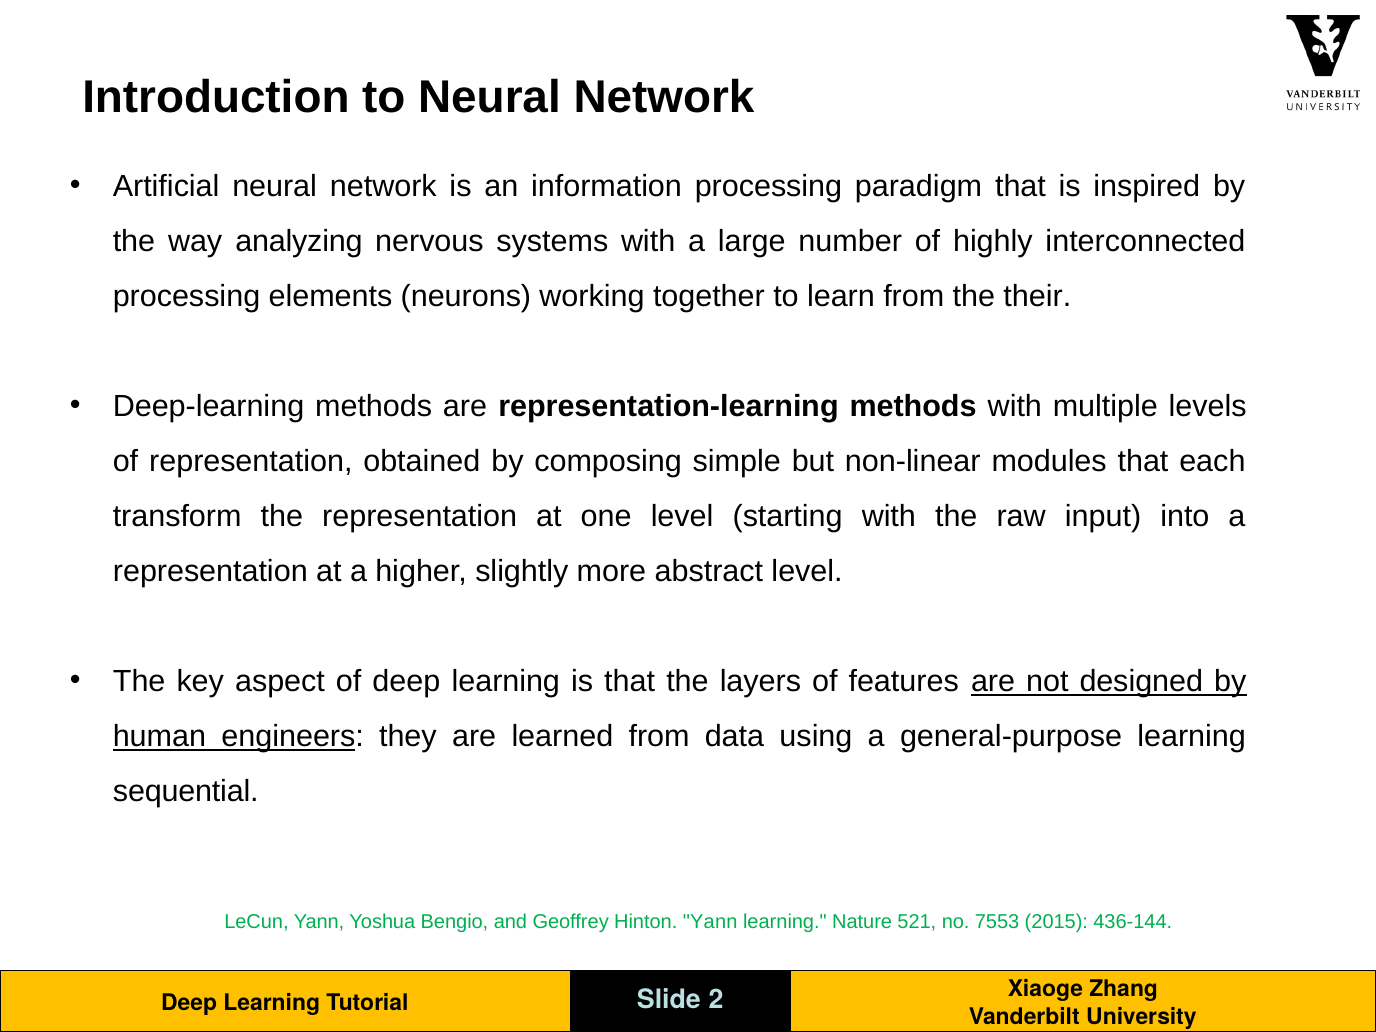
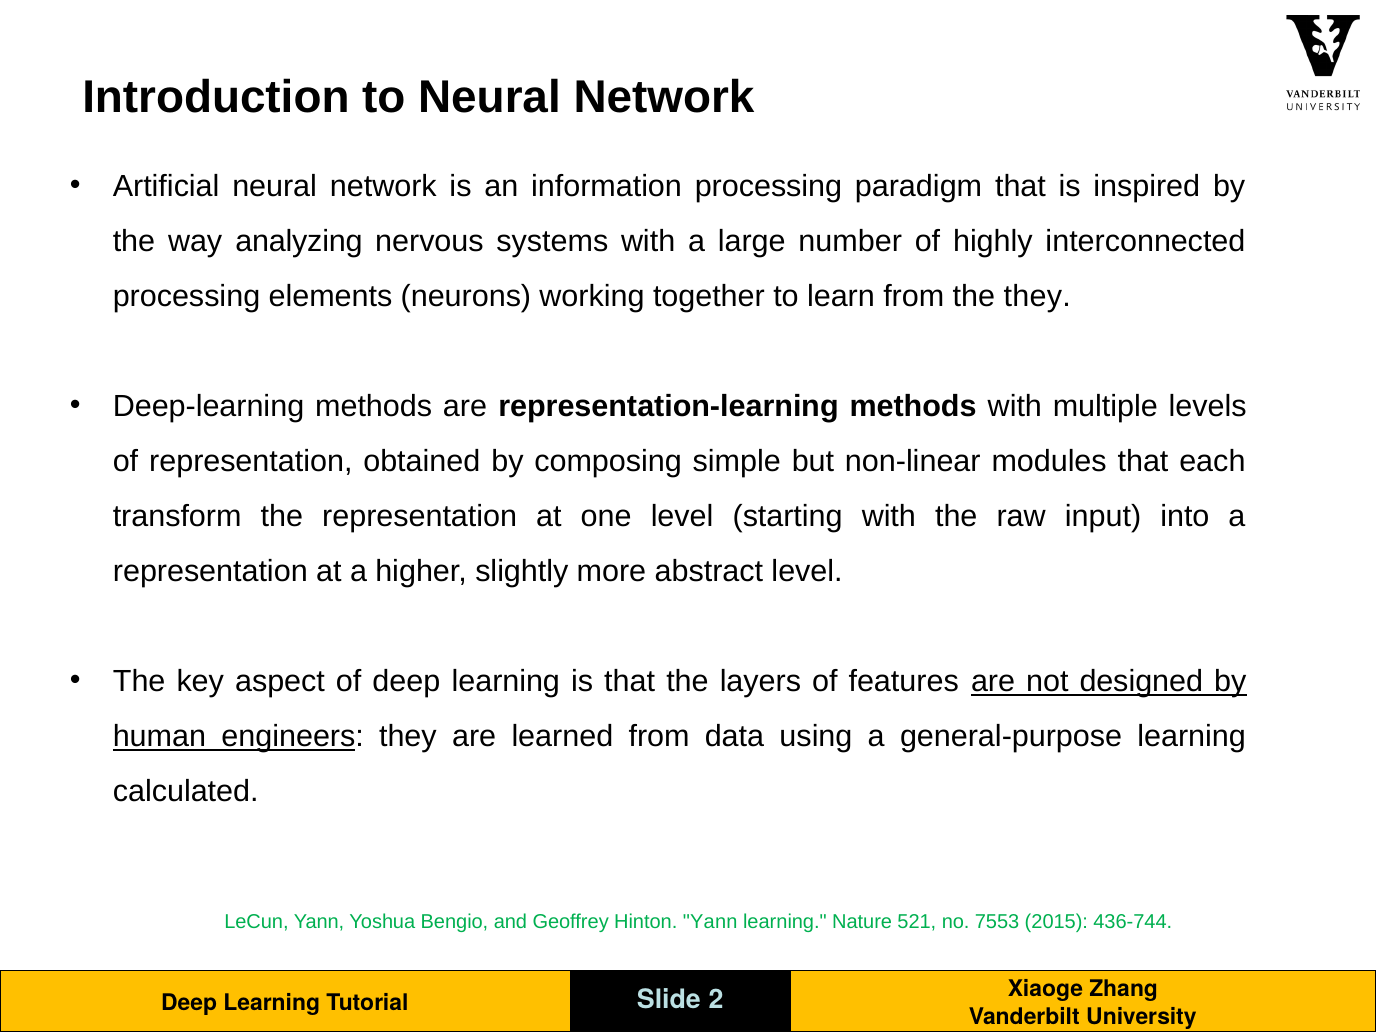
the their: their -> they
sequential: sequential -> calculated
436-144: 436-144 -> 436-744
